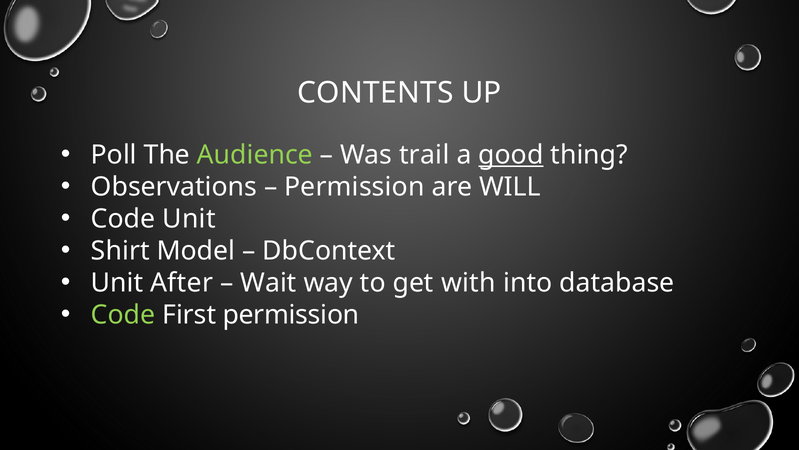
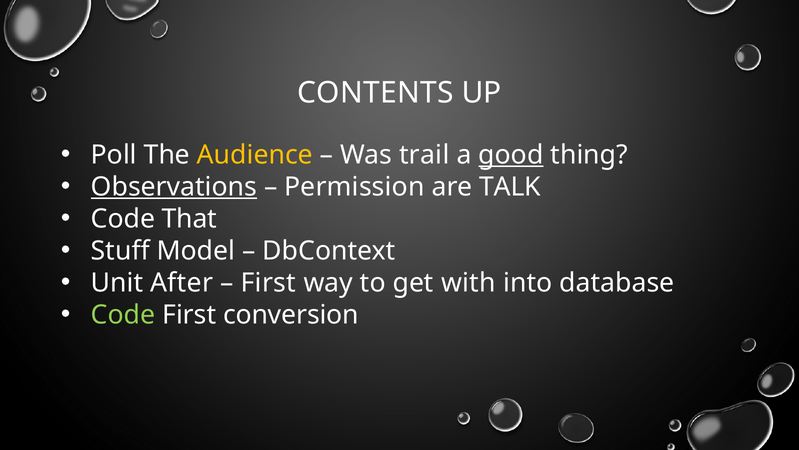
Audience colour: light green -> yellow
Observations underline: none -> present
WILL: WILL -> TALK
Code Unit: Unit -> That
Shirt: Shirt -> Stuff
Wait at (269, 283): Wait -> First
First permission: permission -> conversion
